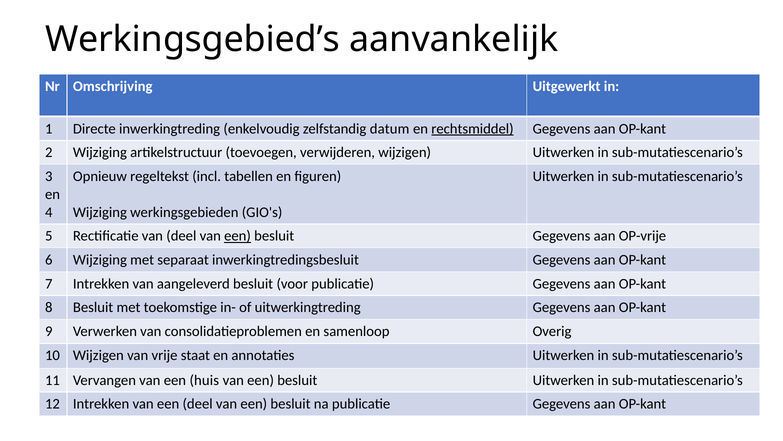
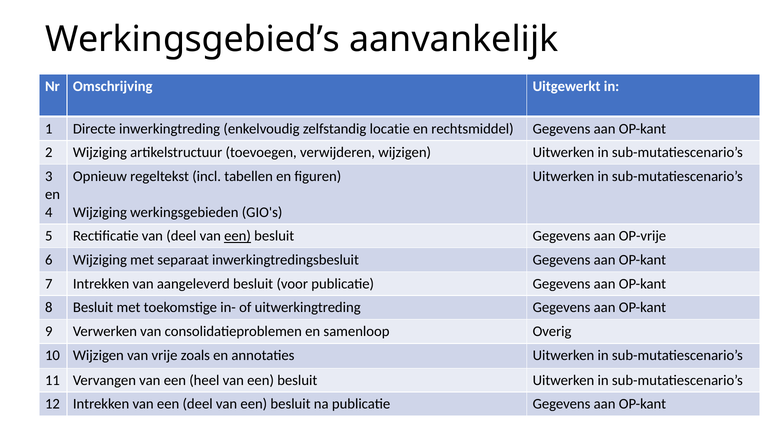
datum: datum -> locatie
rechtsmiddel underline: present -> none
staat: staat -> zoals
huis: huis -> heel
